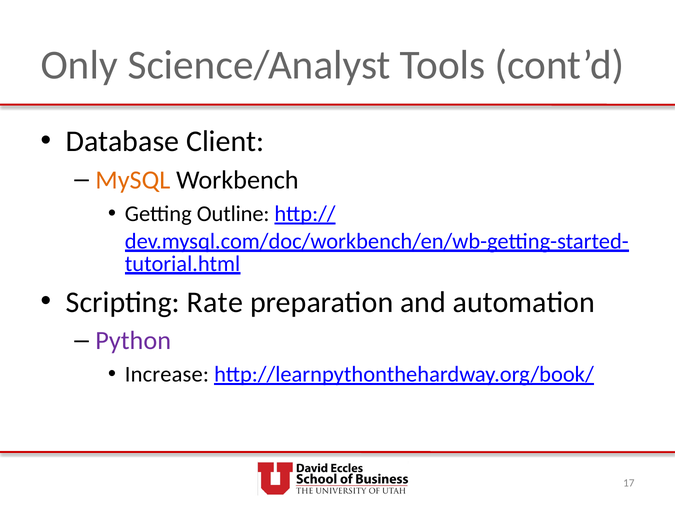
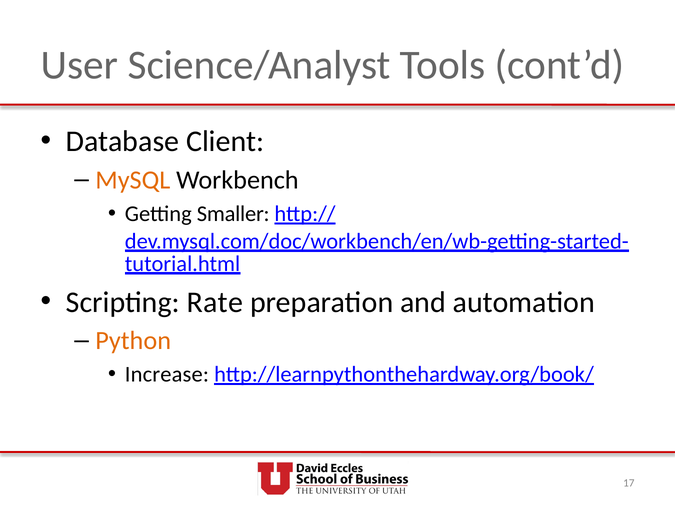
Only: Only -> User
Outline: Outline -> Smaller
Python colour: purple -> orange
